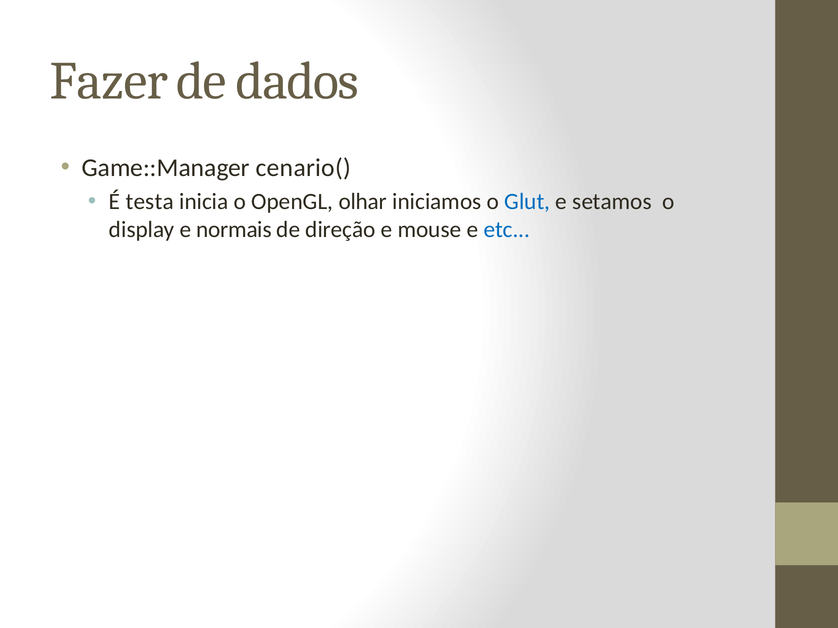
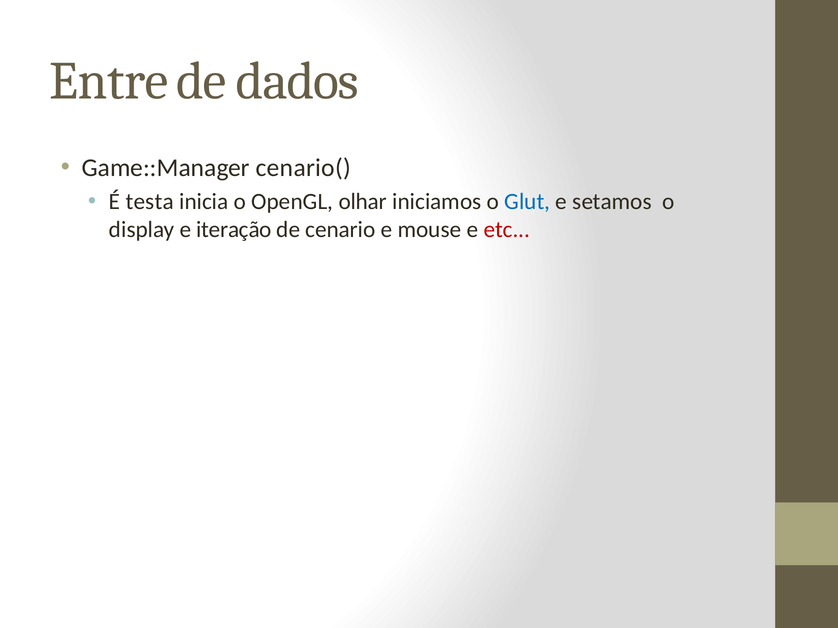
Fazer: Fazer -> Entre
normais: normais -> iteração
direção: direção -> cenario
etc colour: blue -> red
